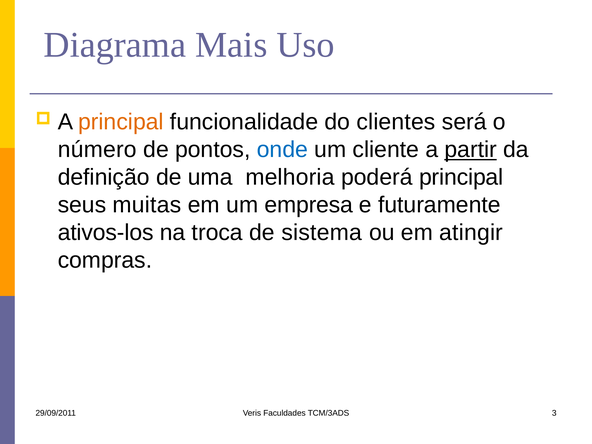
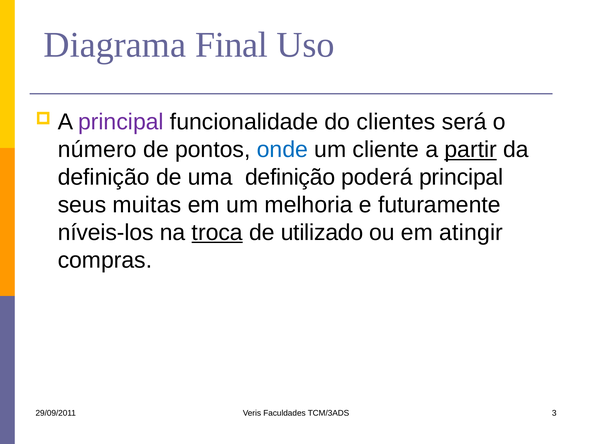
Mais: Mais -> Final
principal at (121, 122) colour: orange -> purple
uma melhoria: melhoria -> definição
empresa: empresa -> melhoria
ativos-los: ativos-los -> níveis-los
troca underline: none -> present
sistema: sistema -> utilizado
